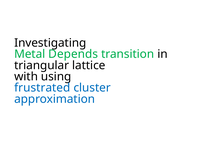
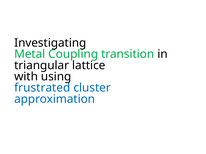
Depends: Depends -> Coupling
